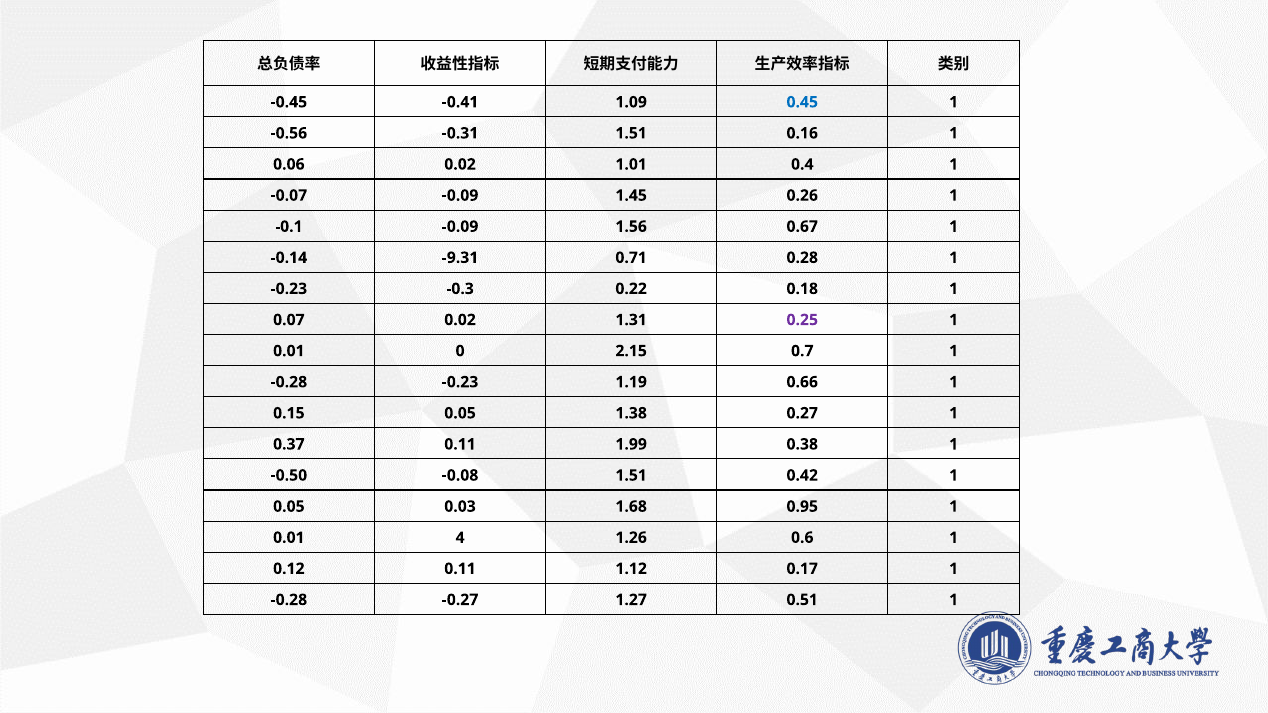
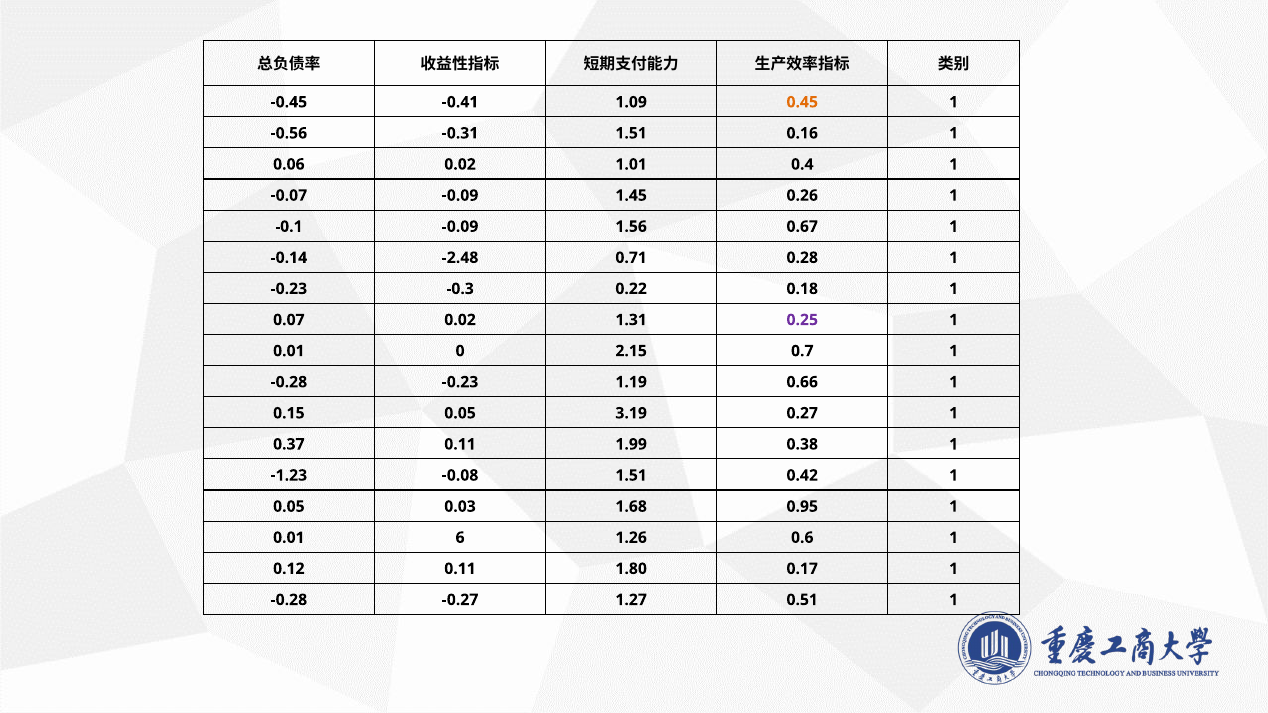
0.45 colour: blue -> orange
-9.31: -9.31 -> -2.48
1.38: 1.38 -> 3.19
-0.50: -0.50 -> -1.23
4: 4 -> 6
1.12: 1.12 -> 1.80
